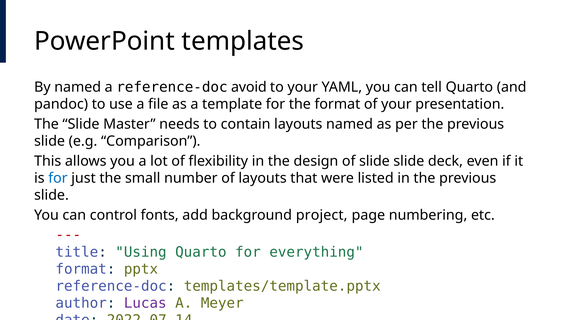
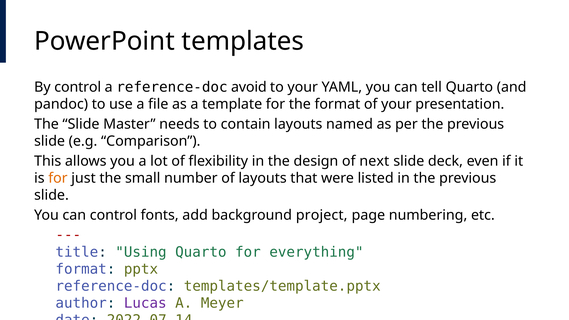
By named: named -> control
of slide: slide -> next
for at (58, 178) colour: blue -> orange
